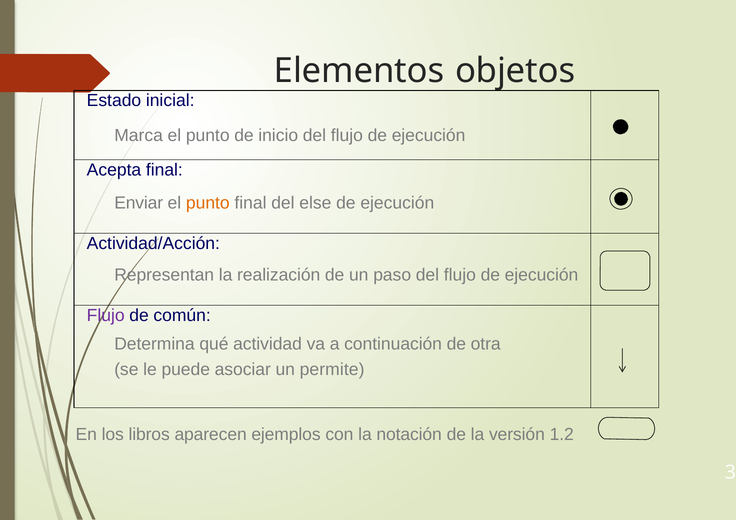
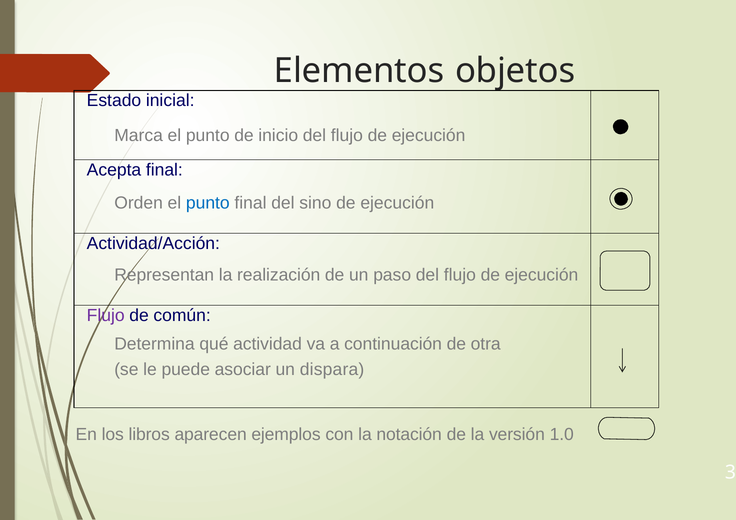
Enviar: Enviar -> Orden
punto at (208, 203) colour: orange -> blue
else: else -> sino
permite: permite -> dispara
1.2: 1.2 -> 1.0
